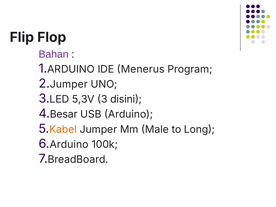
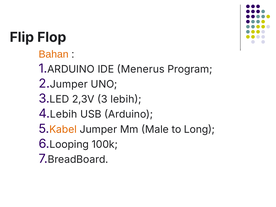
Bahan colour: purple -> orange
5,3V: 5,3V -> 2,3V
3 disini: disini -> lebih
Besar at (64, 114): Besar -> Lebih
Arduino at (69, 144): Arduino -> Looping
